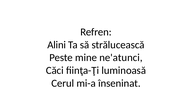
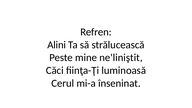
ne'atunci: ne'atunci -> ne'liniştit
